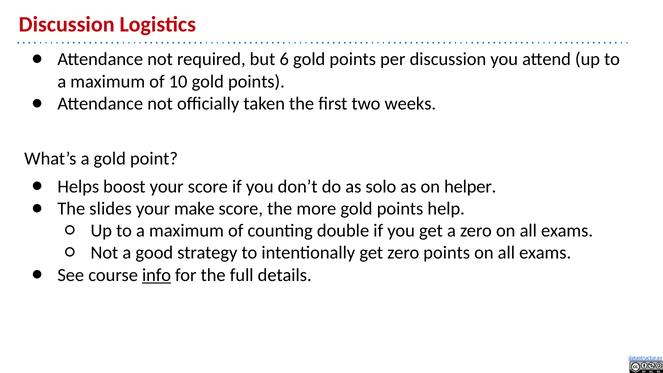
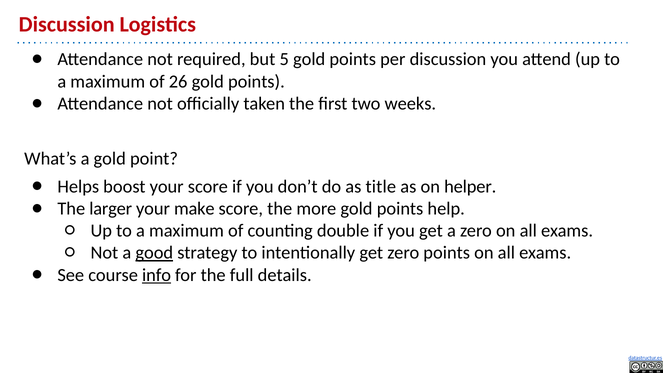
6: 6 -> 5
10: 10 -> 26
solo: solo -> title
slides: slides -> larger
good underline: none -> present
